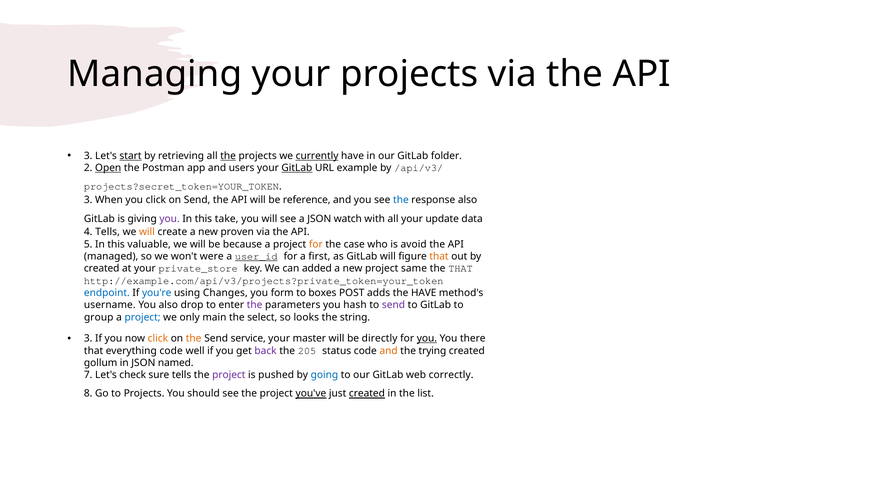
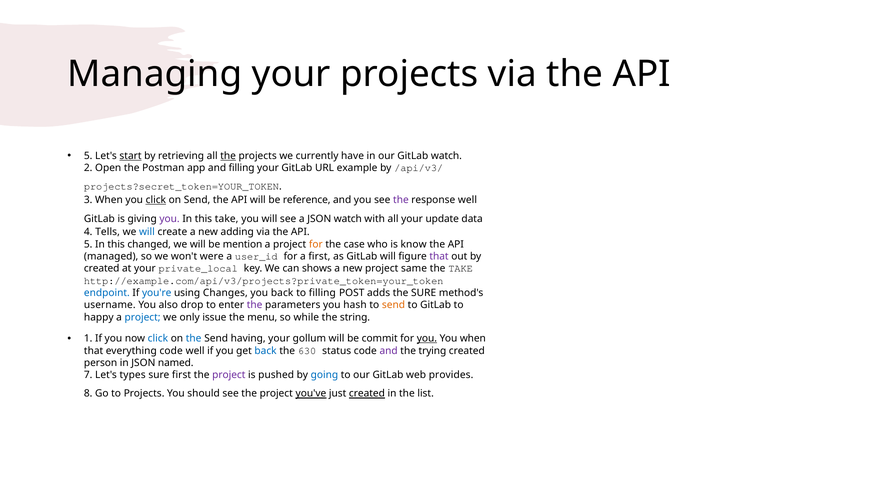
3 at (88, 156): 3 -> 5
currently underline: present -> none
GitLab folder: folder -> watch
Open underline: present -> none
and users: users -> filling
GitLab at (297, 168) underline: present -> none
click at (156, 200) underline: none -> present
the at (401, 200) colour: blue -> purple
response also: also -> well
will at (147, 232) colour: orange -> blue
proven: proven -> adding
valuable: valuable -> changed
because: because -> mention
avoid: avoid -> know
user_id underline: present -> none
that at (439, 257) colour: orange -> purple
private_store: private_store -> private_local
added: added -> shows
the THAT: THAT -> TAKE
you form: form -> back
to boxes: boxes -> filling
the HAVE: HAVE -> SURE
send at (394, 305) colour: purple -> orange
group: group -> happy
main: main -> issue
select: select -> menu
looks: looks -> while
3 at (88, 339): 3 -> 1
click at (158, 339) colour: orange -> blue
the at (194, 339) colour: orange -> blue
service: service -> having
master: master -> gollum
directly: directly -> commit
You there: there -> when
back at (266, 351) colour: purple -> blue
205: 205 -> 630
and at (389, 351) colour: orange -> purple
gollum: gollum -> person
check: check -> types
sure tells: tells -> first
correctly: correctly -> provides
